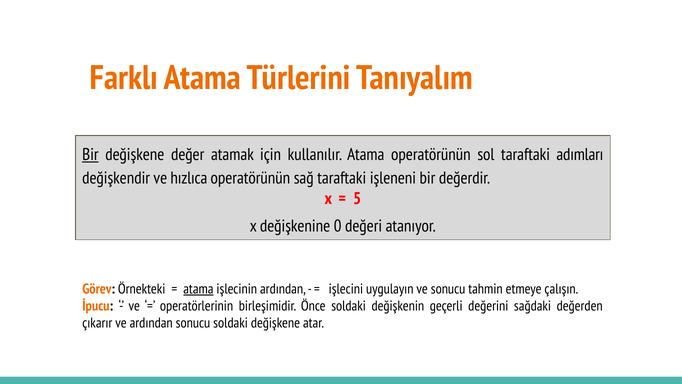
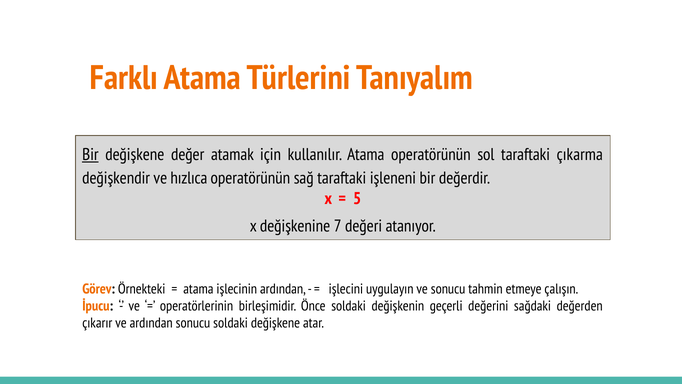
adımları: adımları -> çıkarma
0: 0 -> 7
atama at (198, 289) underline: present -> none
